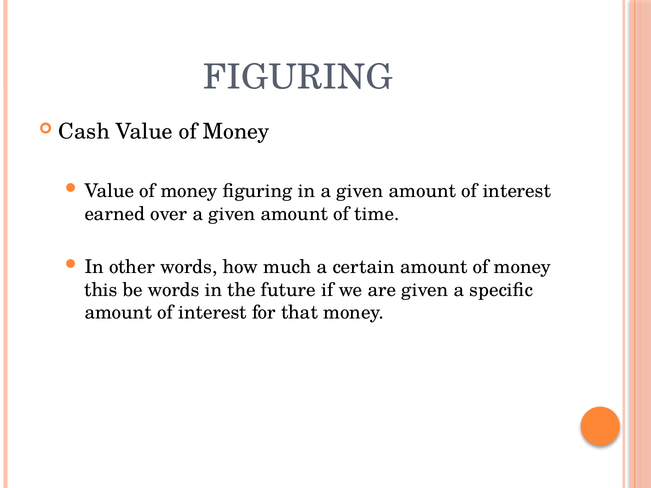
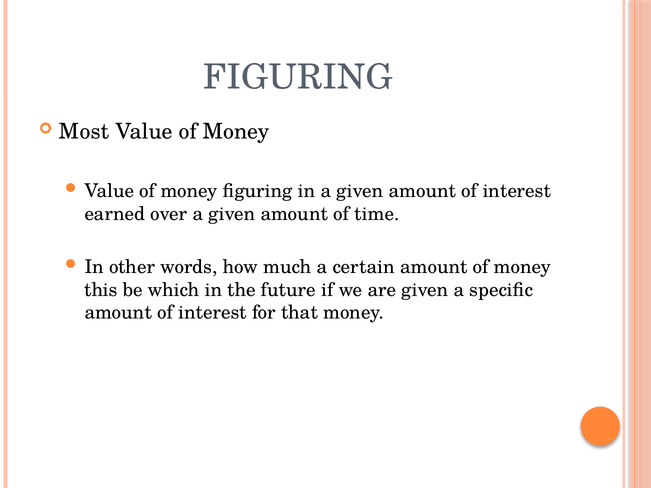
Cash: Cash -> Most
be words: words -> which
